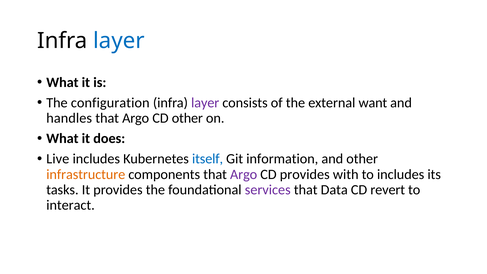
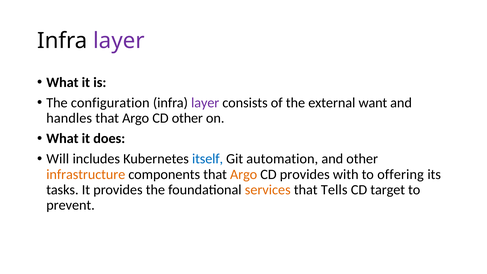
layer at (119, 41) colour: blue -> purple
Live: Live -> Will
information: information -> automation
Argo at (244, 174) colour: purple -> orange
to includes: includes -> offering
services colour: purple -> orange
Data: Data -> Tells
revert: revert -> target
interact: interact -> prevent
